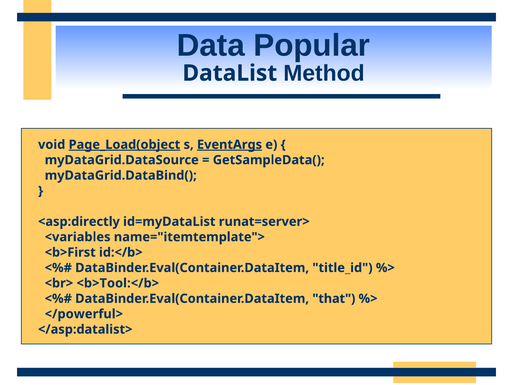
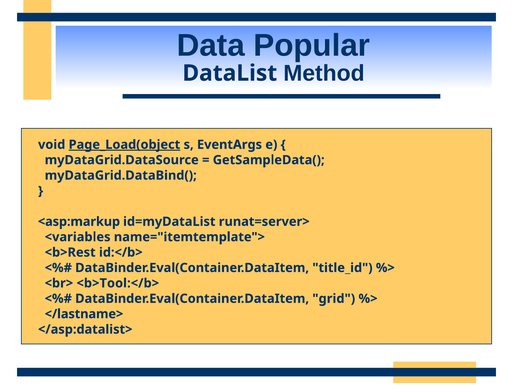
EventArgs underline: present -> none
<asp:directly: <asp:directly -> <asp:markup
<b>First: <b>First -> <b>Rest
that: that -> grid
</powerful>: </powerful> -> </lastname>
